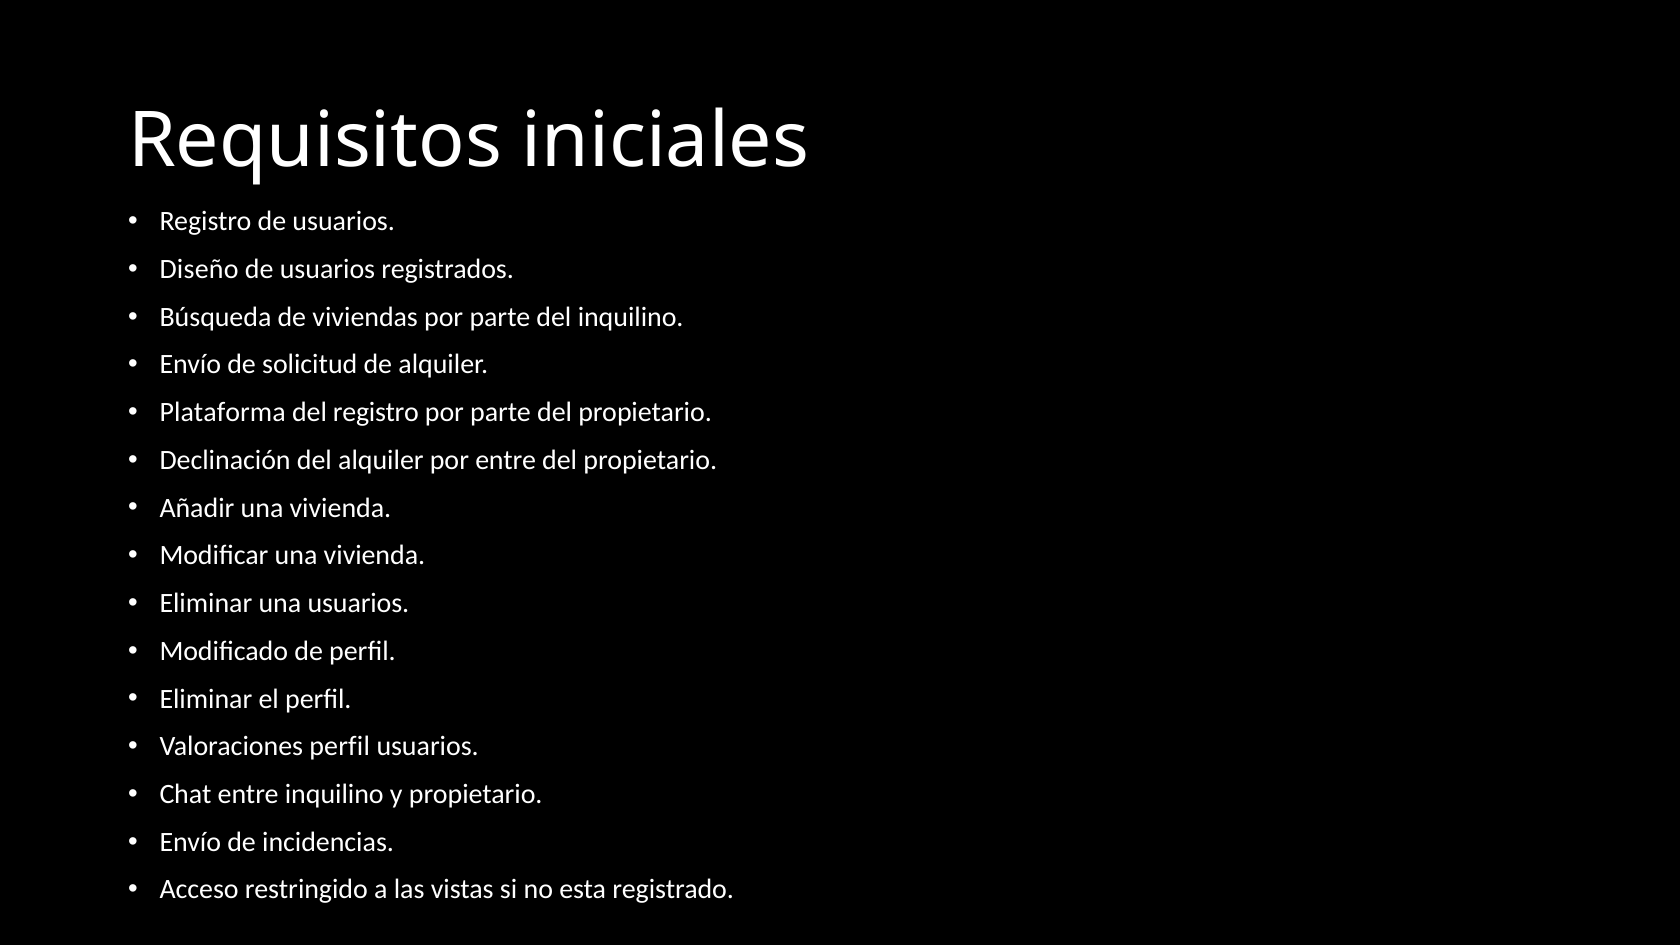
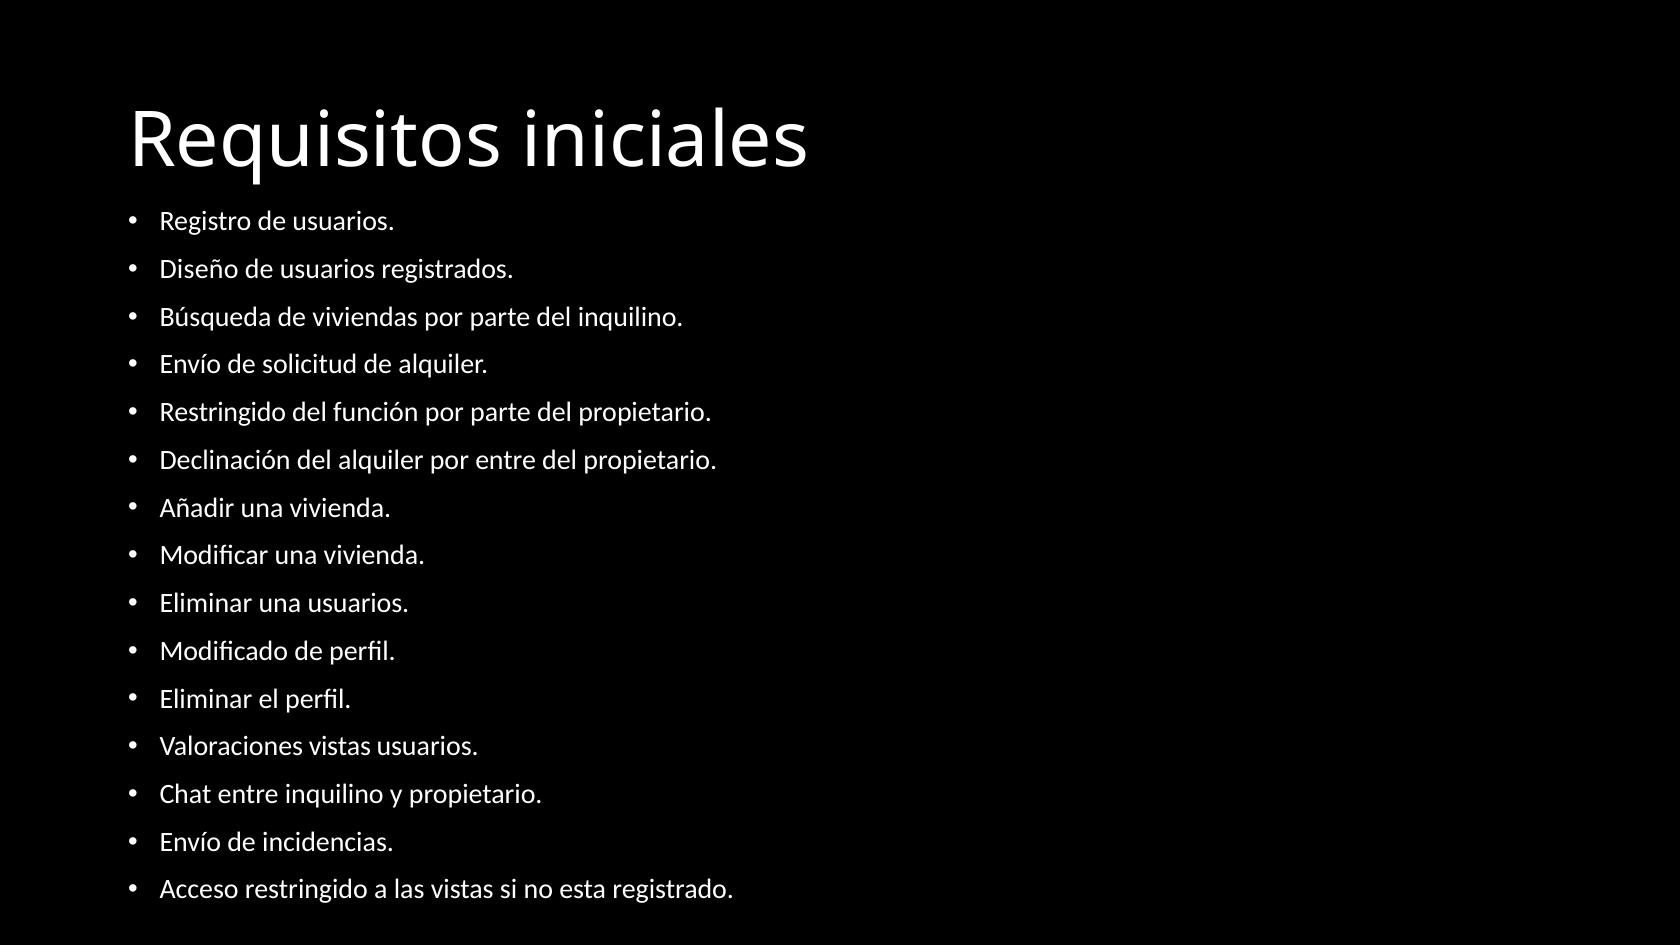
Plataforma at (223, 412): Plataforma -> Restringido
del registro: registro -> función
Valoraciones perfil: perfil -> vistas
